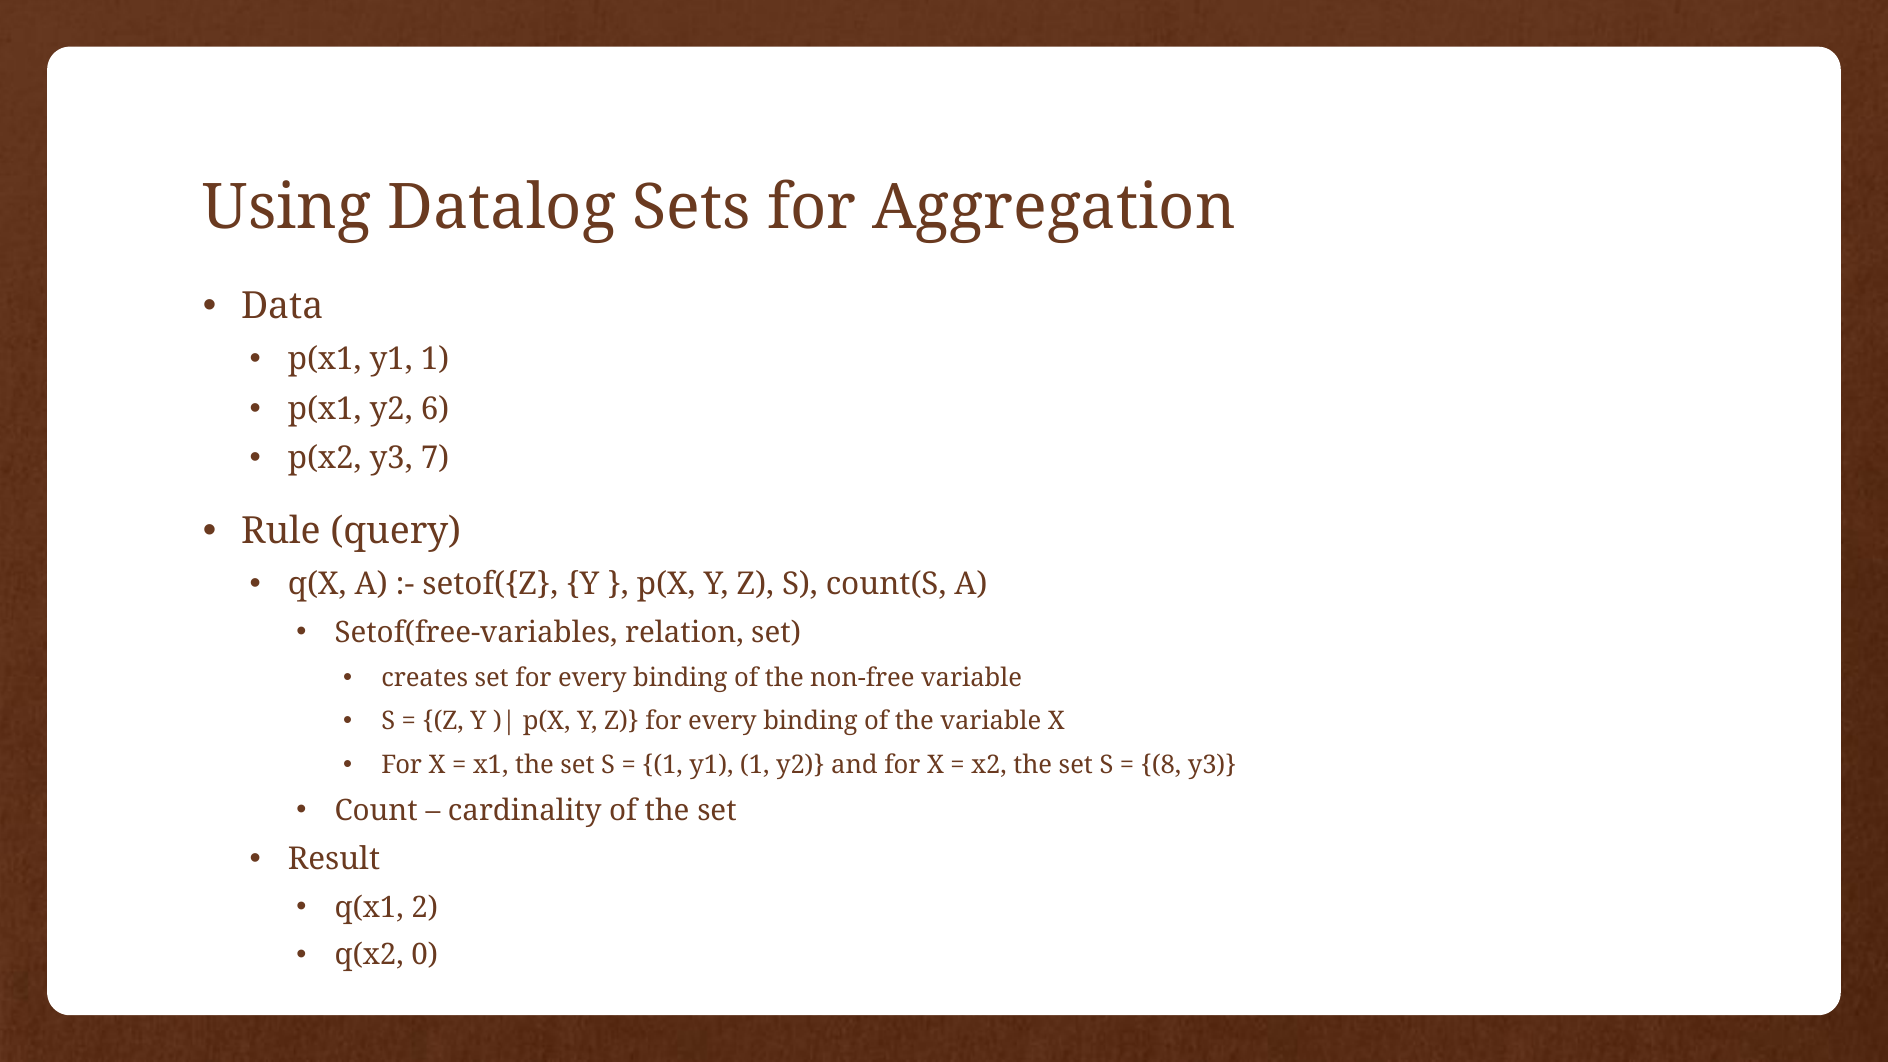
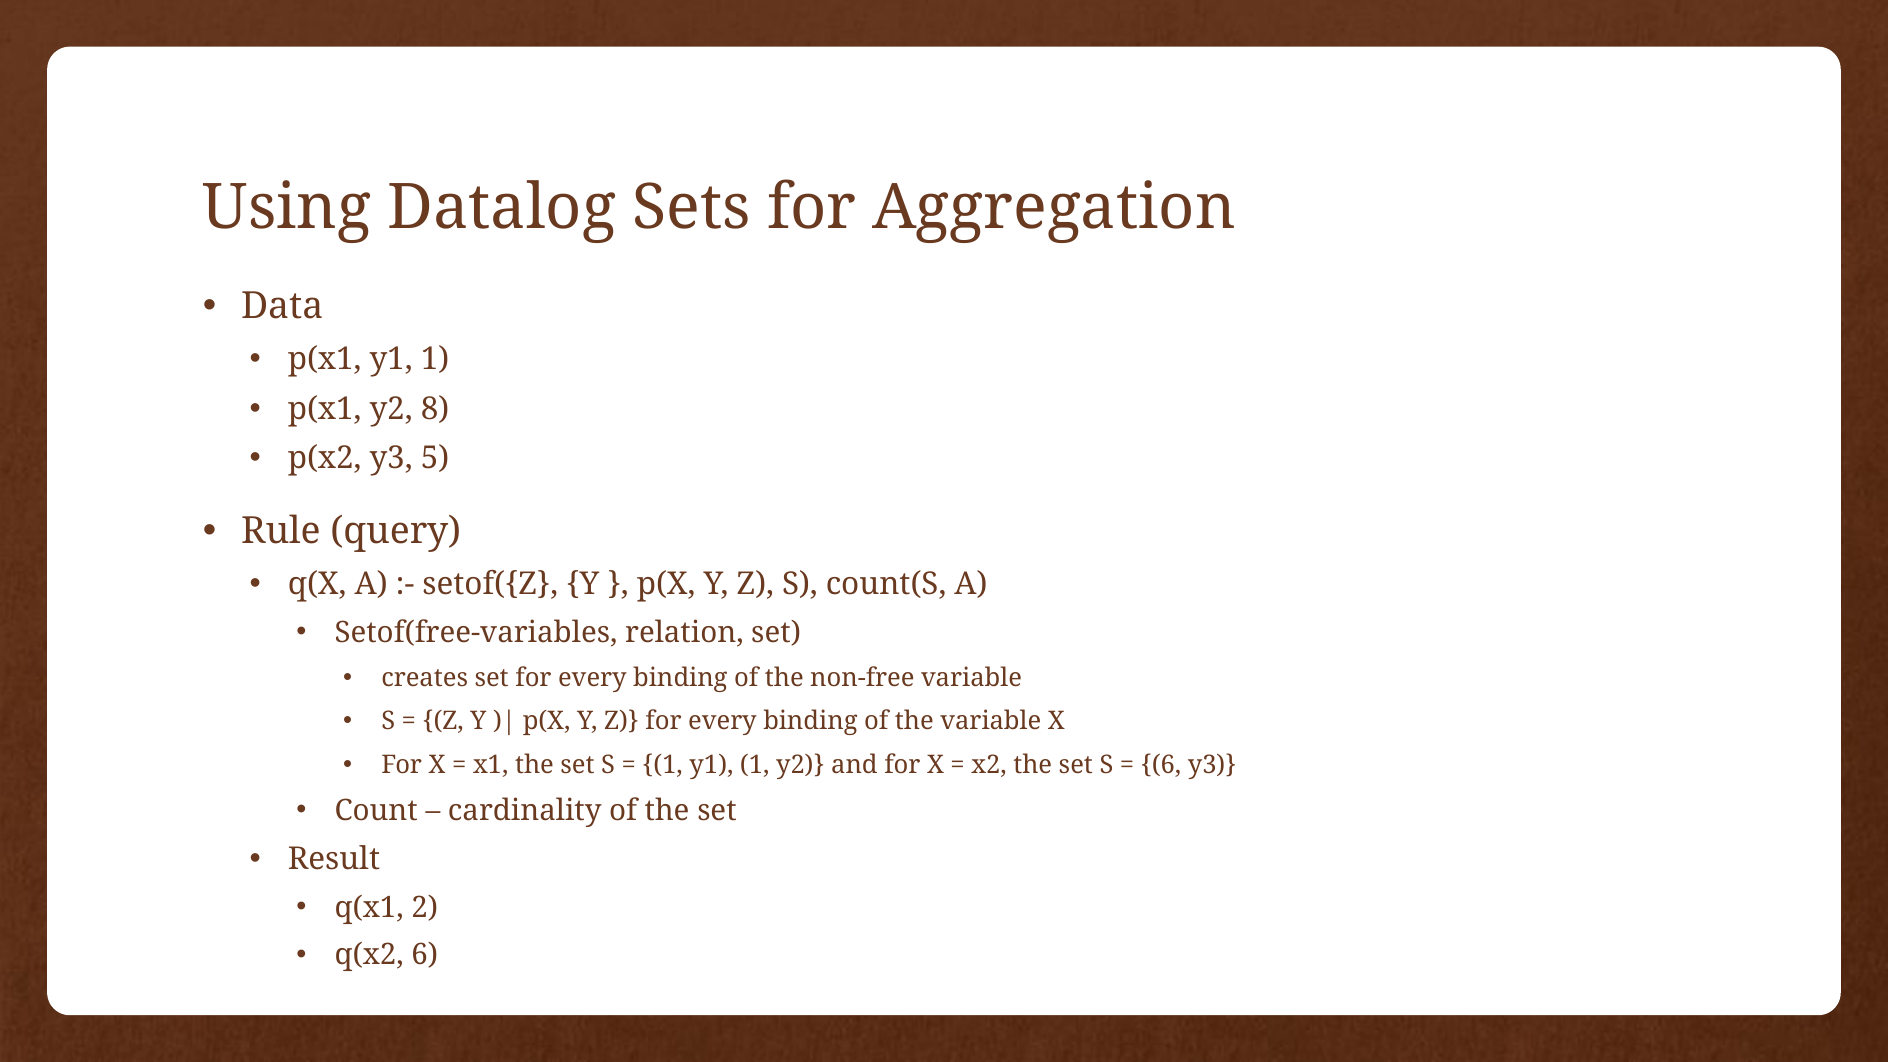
6: 6 -> 8
7: 7 -> 5
8 at (1161, 765): 8 -> 6
q(x2 0: 0 -> 6
